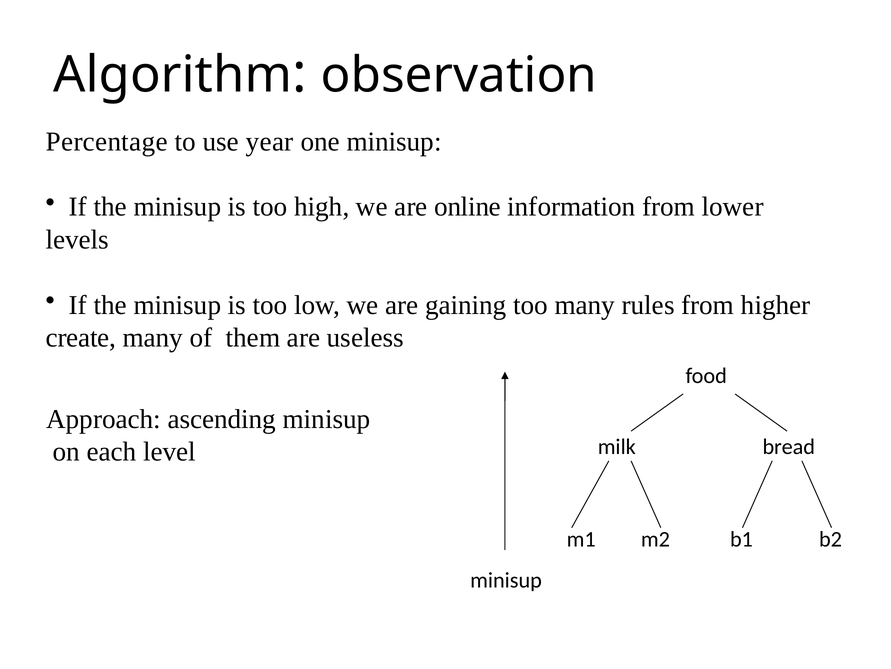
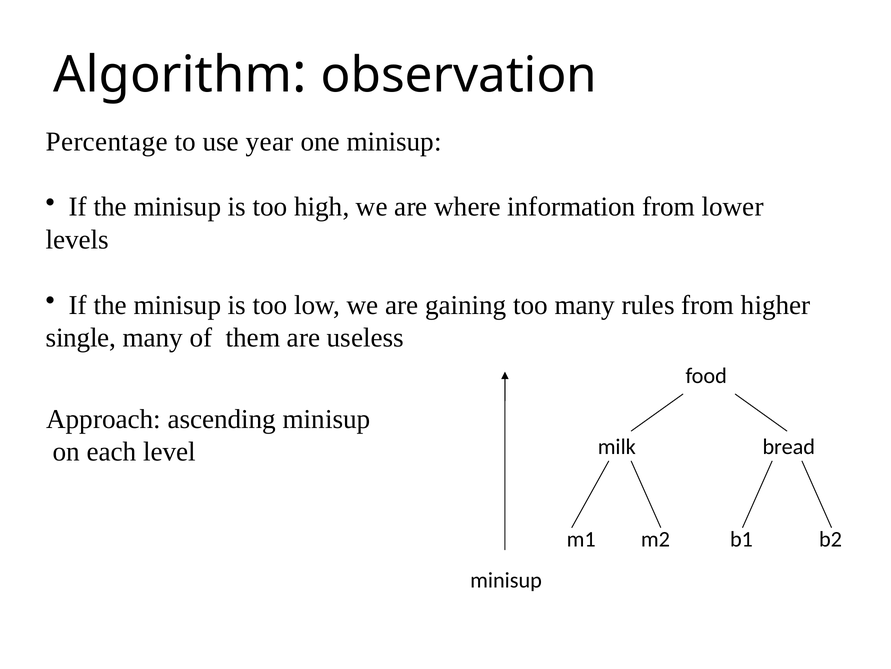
online: online -> where
create: create -> single
